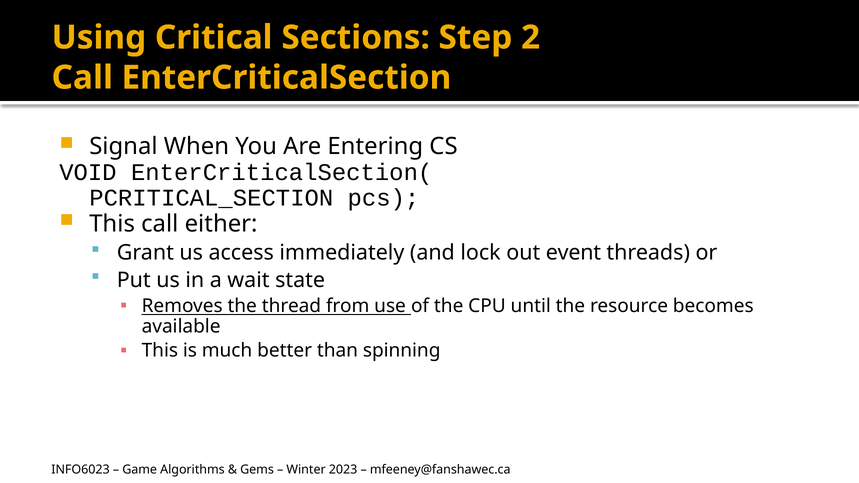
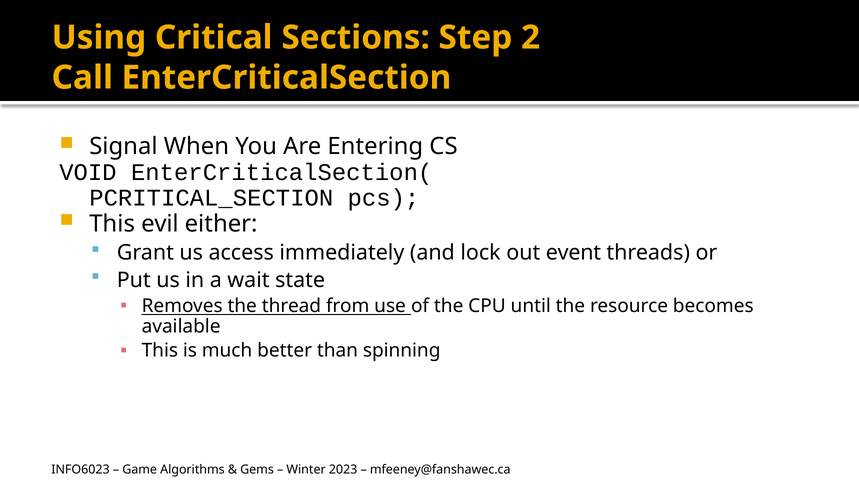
This call: call -> evil
